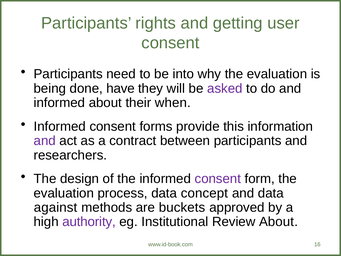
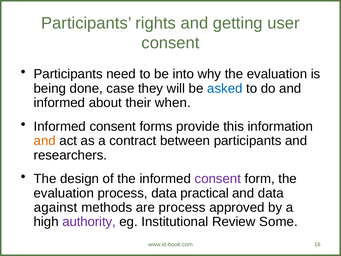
have: have -> case
asked colour: purple -> blue
and at (45, 141) colour: purple -> orange
concept: concept -> practical
are buckets: buckets -> process
Review About: About -> Some
